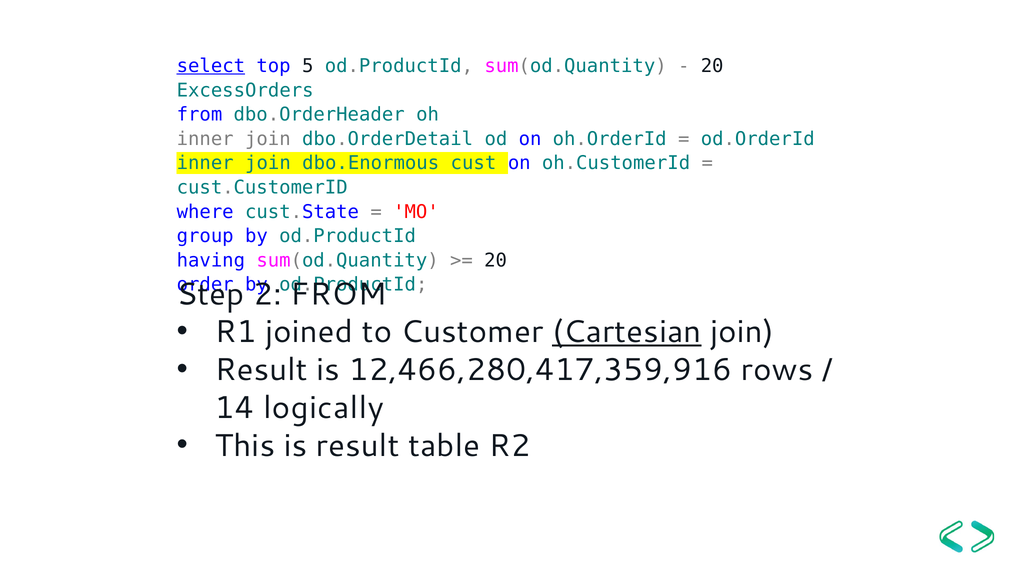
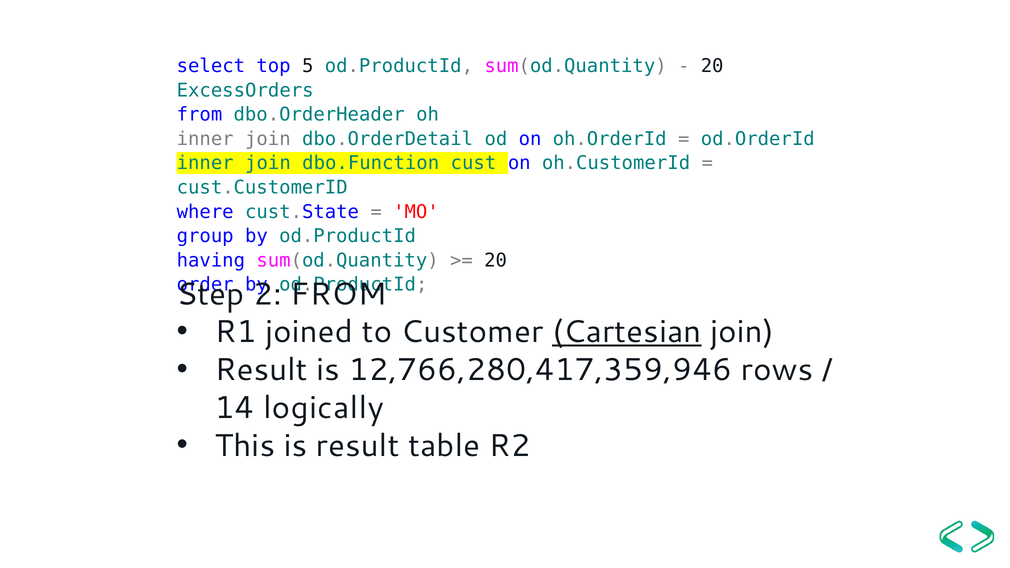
select underline: present -> none
dbo.Enormous: dbo.Enormous -> dbo.Function
12,466,280,417,359,916: 12,466,280,417,359,916 -> 12,766,280,417,359,946
